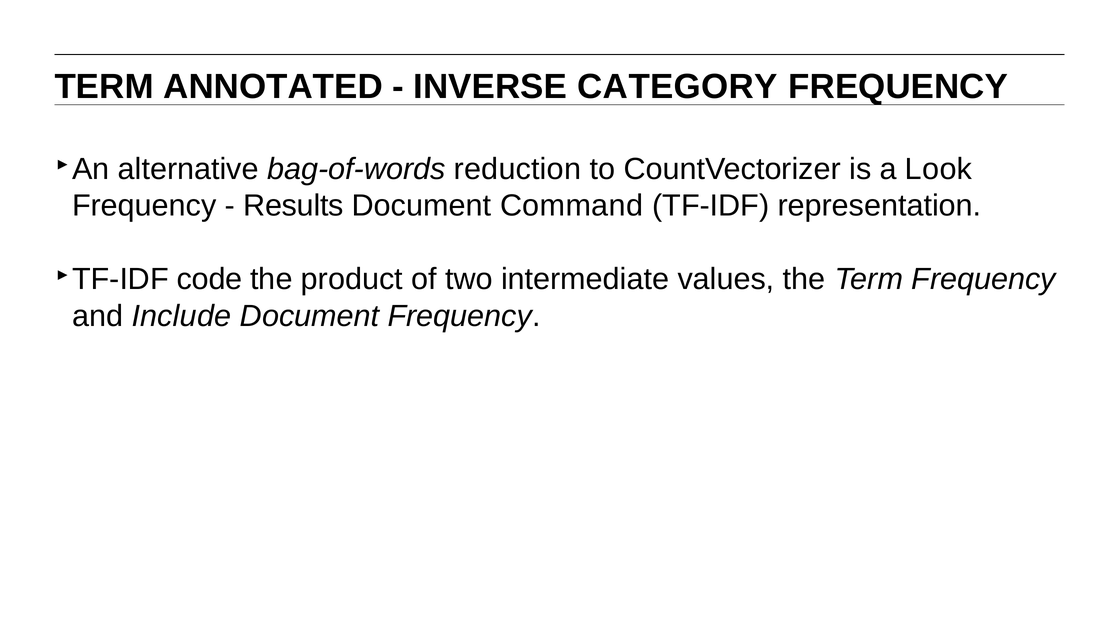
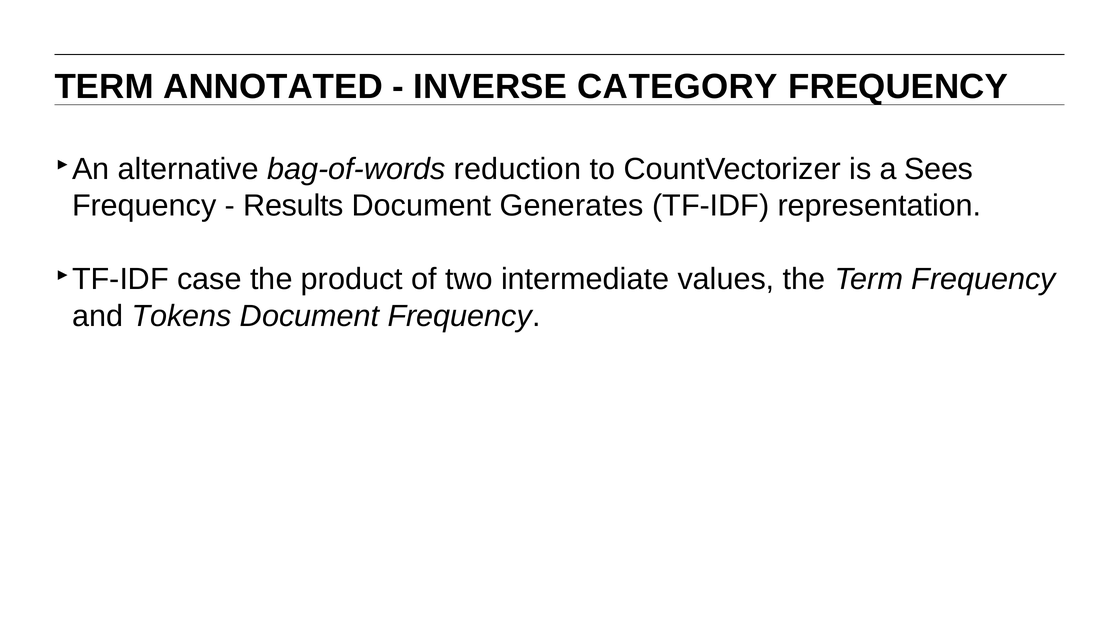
Look: Look -> Sees
Command: Command -> Generates
code: code -> case
Include: Include -> Tokens
